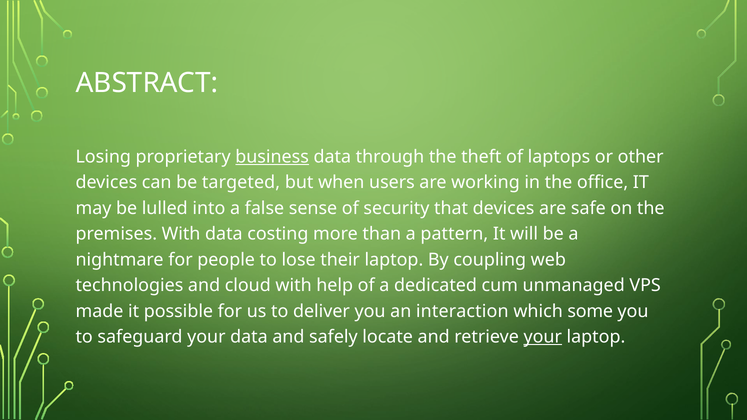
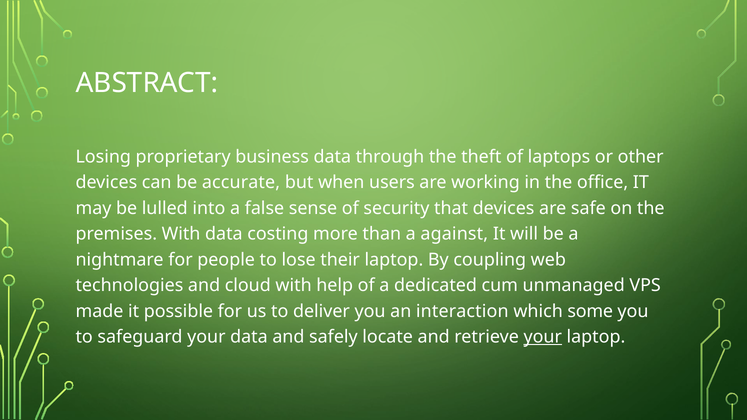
business underline: present -> none
targeted: targeted -> accurate
pattern: pattern -> against
